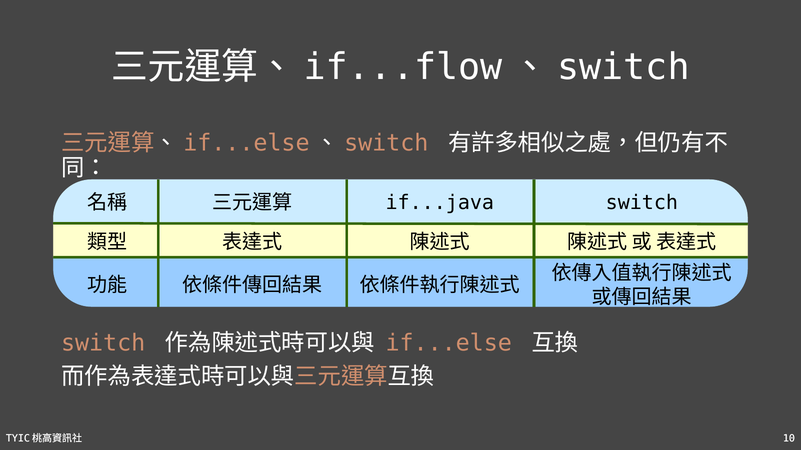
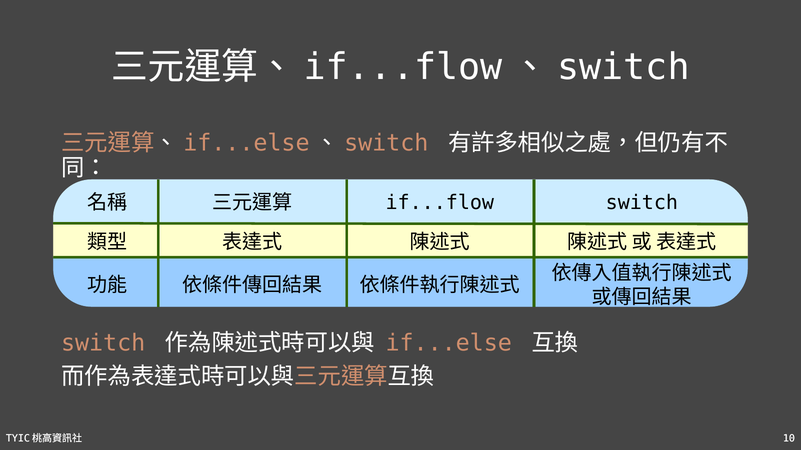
if...java at (440, 203): if...java -> if...flow
